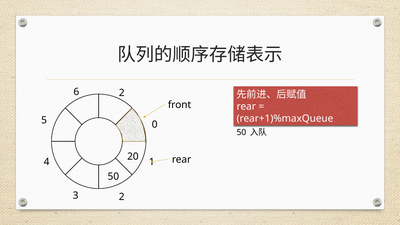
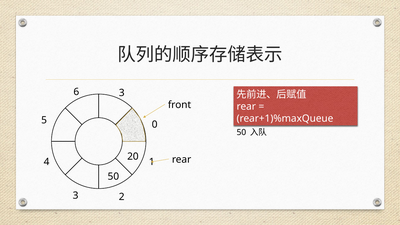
6 2: 2 -> 3
